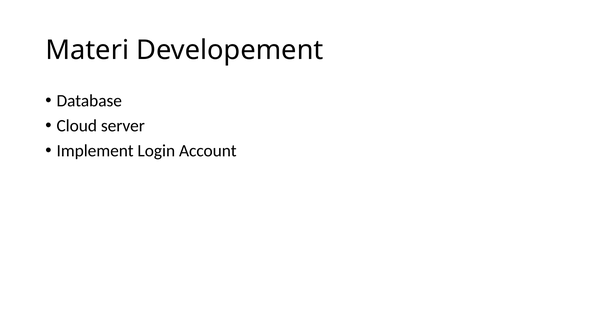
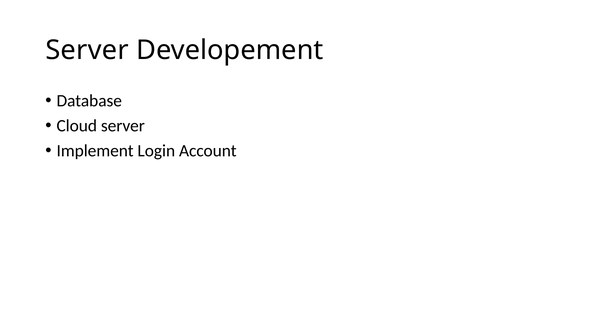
Materi at (87, 50): Materi -> Server
